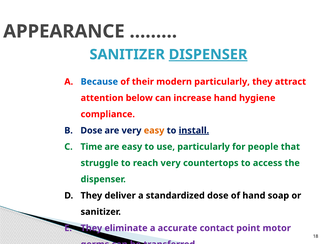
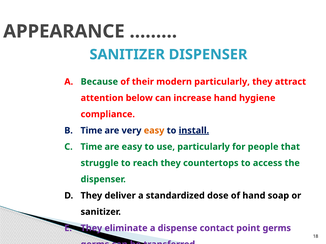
DISPENSER at (208, 55) underline: present -> none
Because colour: blue -> green
Dose at (91, 131): Dose -> Time
reach very: very -> they
accurate: accurate -> dispense
point motor: motor -> germs
